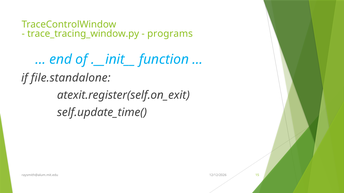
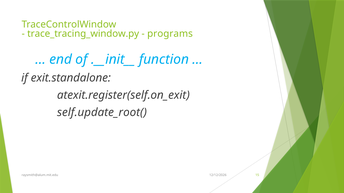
file.standalone: file.standalone -> exit.standalone
self.update_time(: self.update_time( -> self.update_root(
